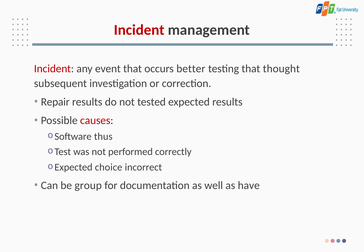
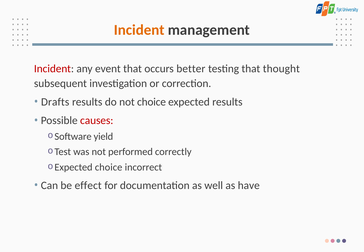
Incident at (139, 30) colour: red -> orange
Repair: Repair -> Drafts
not tested: tested -> choice
thus: thus -> yield
group: group -> effect
